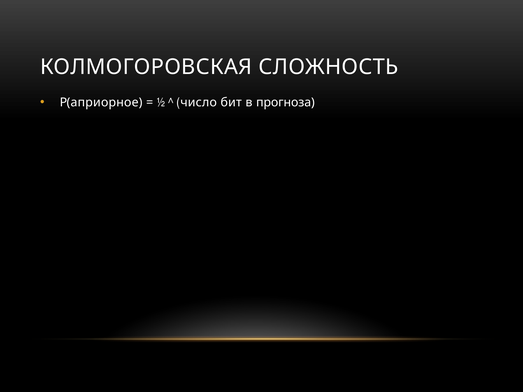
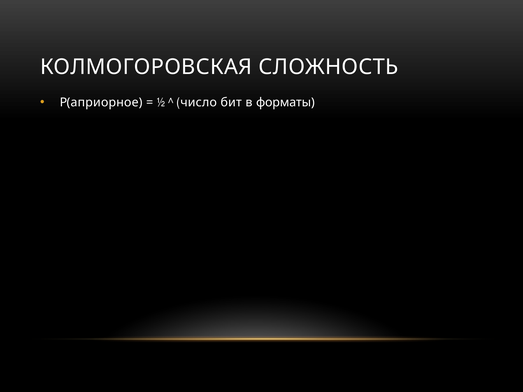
прогноза: прогноза -> форматы
